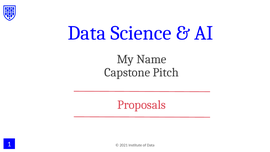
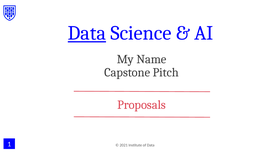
Data at (87, 33) underline: none -> present
